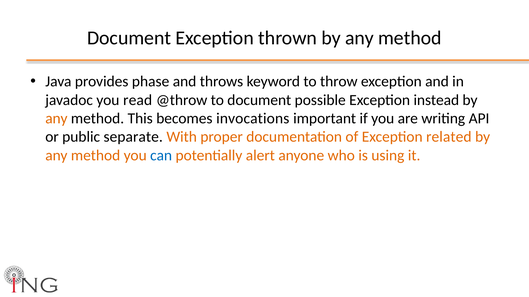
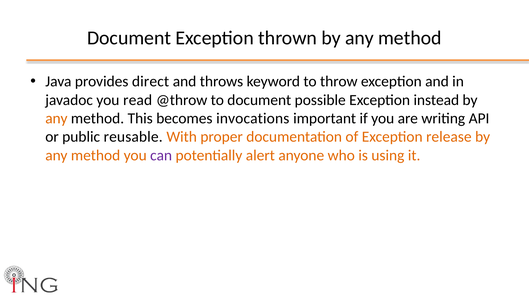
phase: phase -> direct
separate: separate -> reusable
related: related -> release
can colour: blue -> purple
